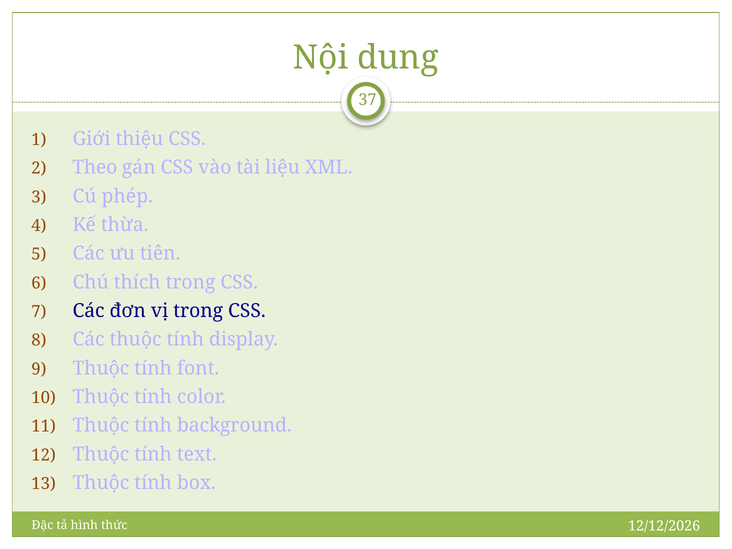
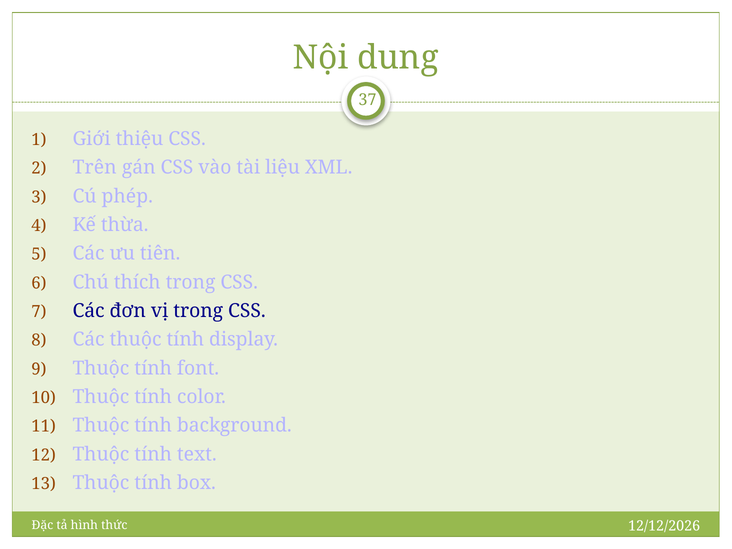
Theo: Theo -> Trên
